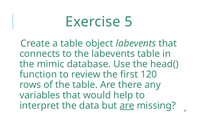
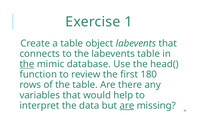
5: 5 -> 1
the at (27, 64) underline: none -> present
120: 120 -> 180
